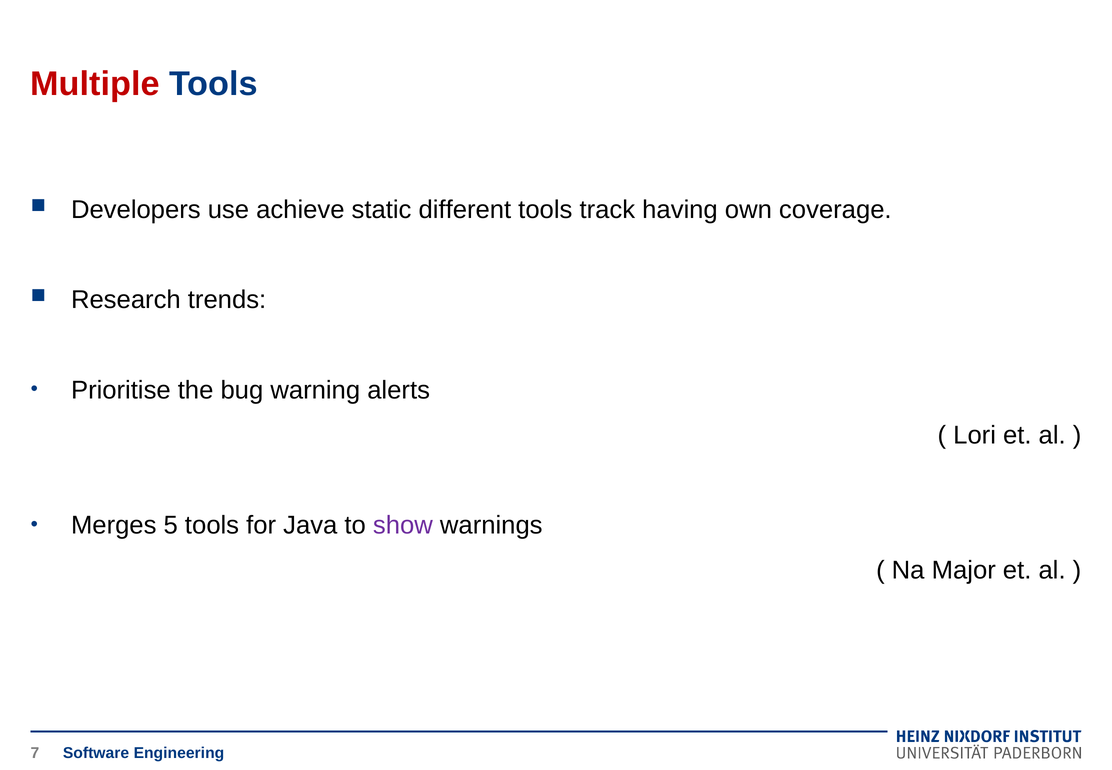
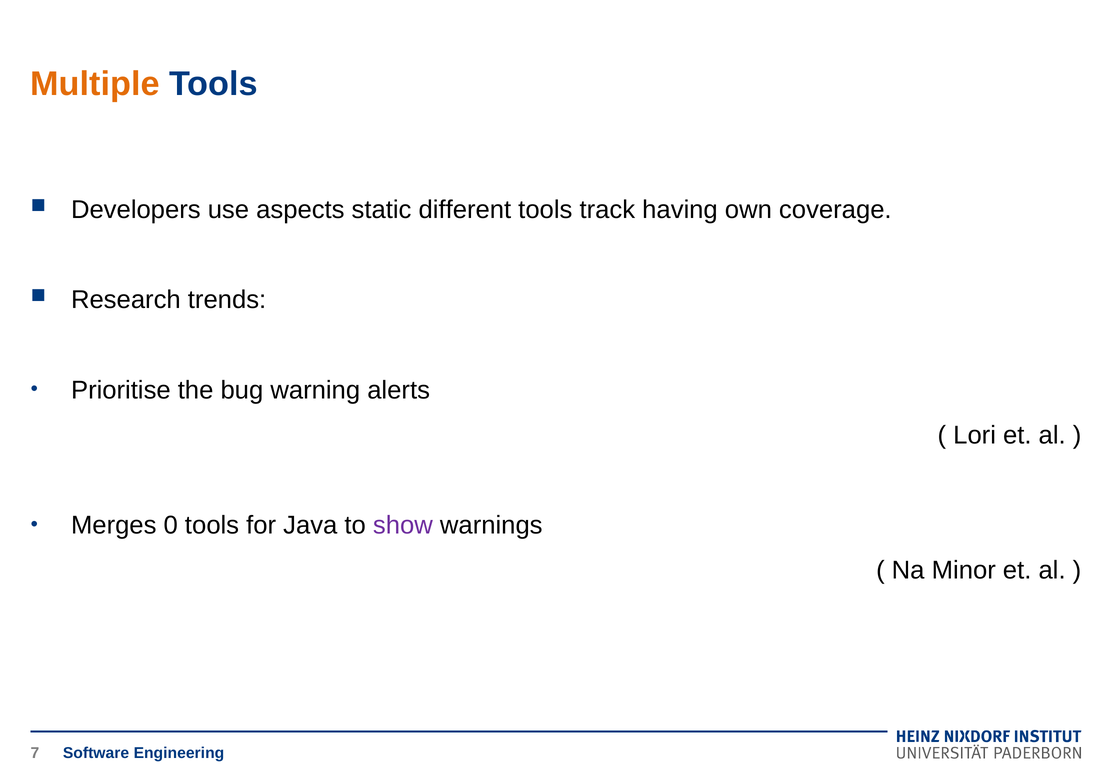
Multiple colour: red -> orange
achieve: achieve -> aspects
5: 5 -> 0
Major: Major -> Minor
